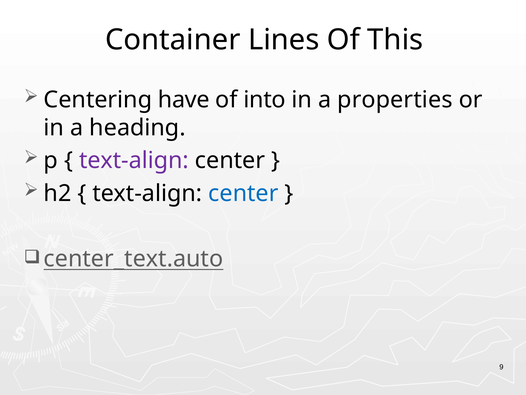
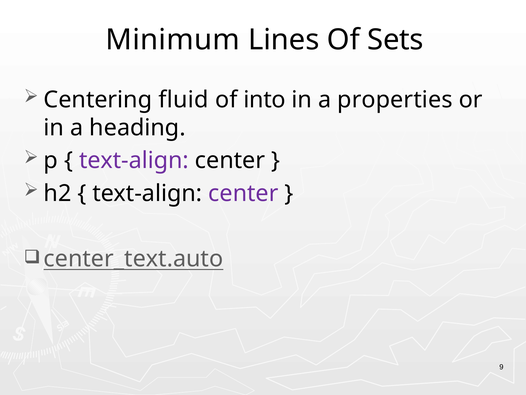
Container: Container -> Minimum
This: This -> Sets
have: have -> fluid
center at (243, 193) colour: blue -> purple
